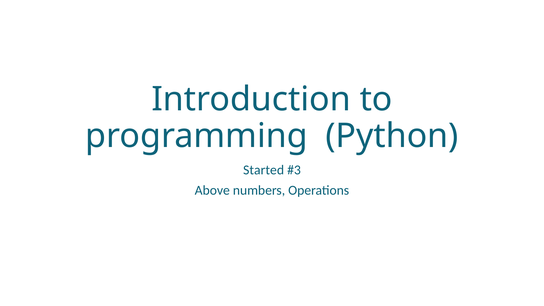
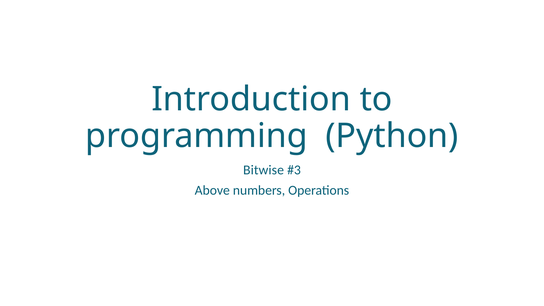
Started: Started -> Bitwise
